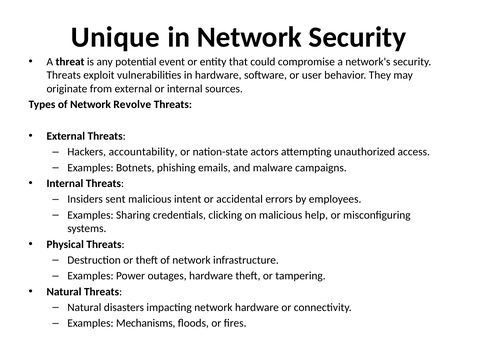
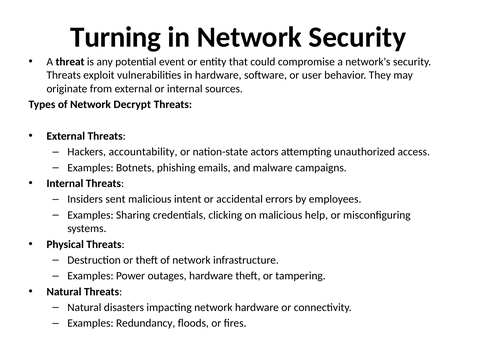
Unique: Unique -> Turning
Revolve: Revolve -> Decrypt
Mechanisms: Mechanisms -> Redundancy
